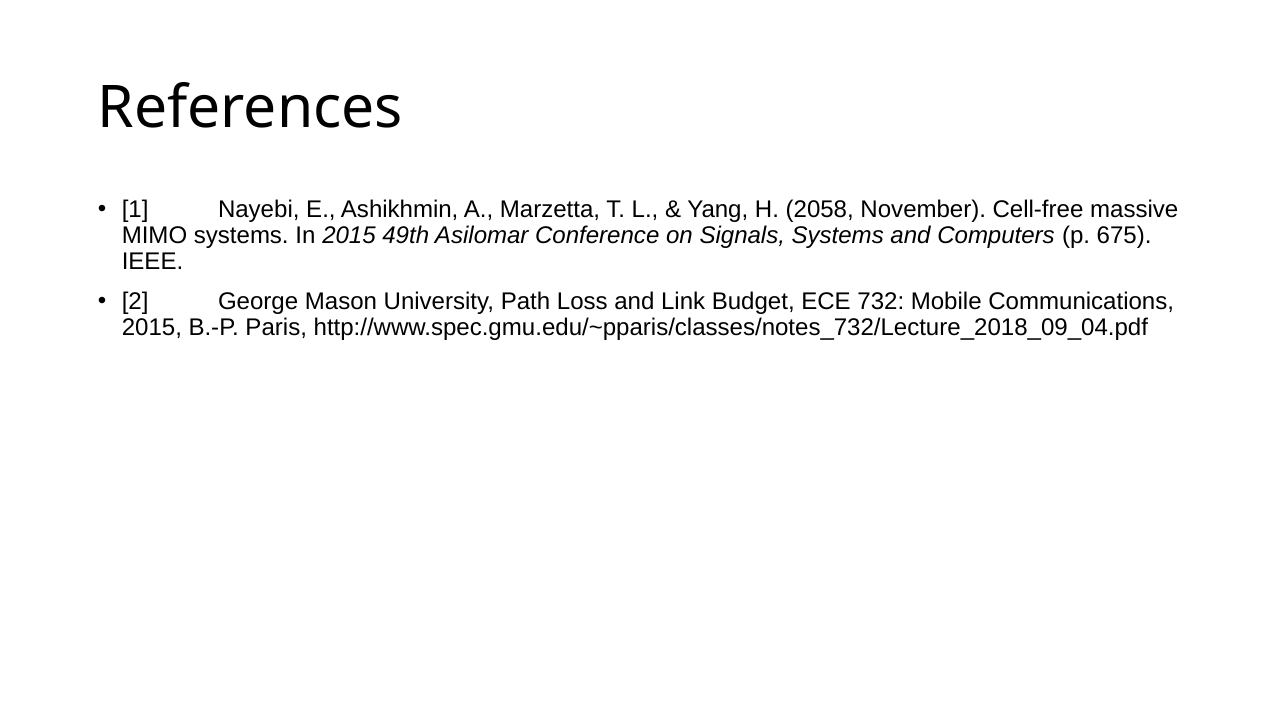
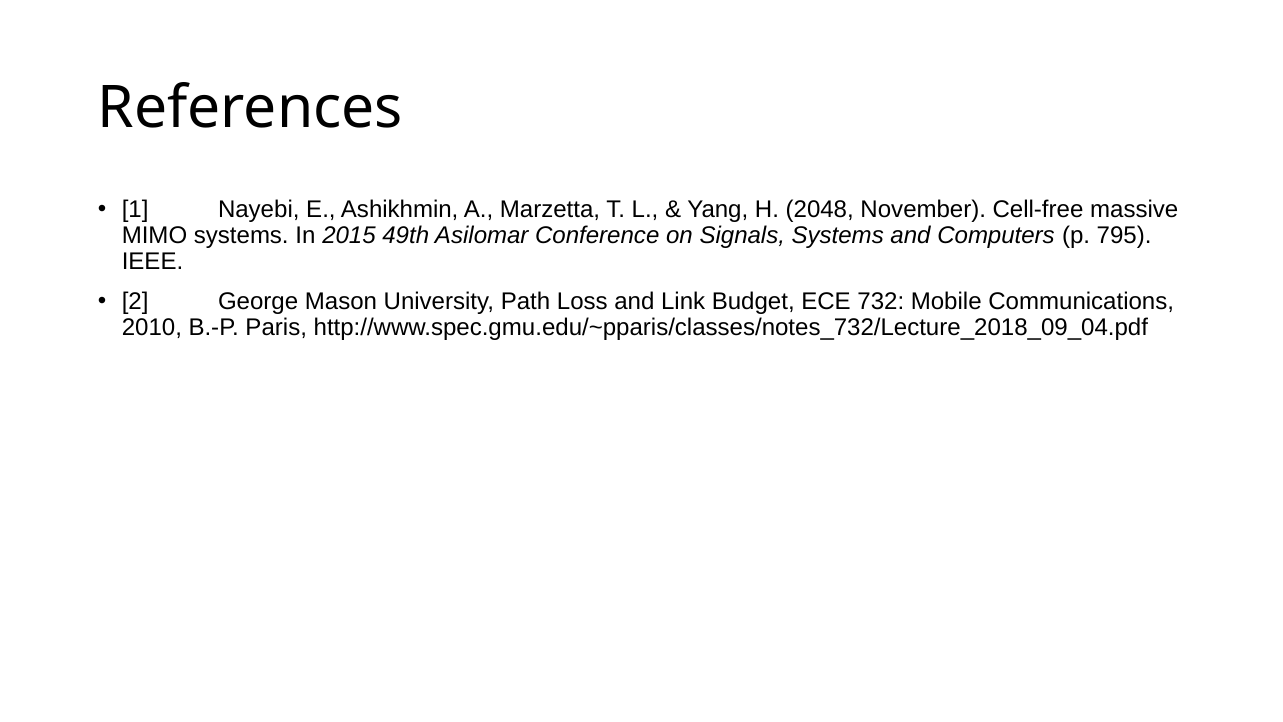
2058: 2058 -> 2048
675: 675 -> 795
2015 at (152, 327): 2015 -> 2010
